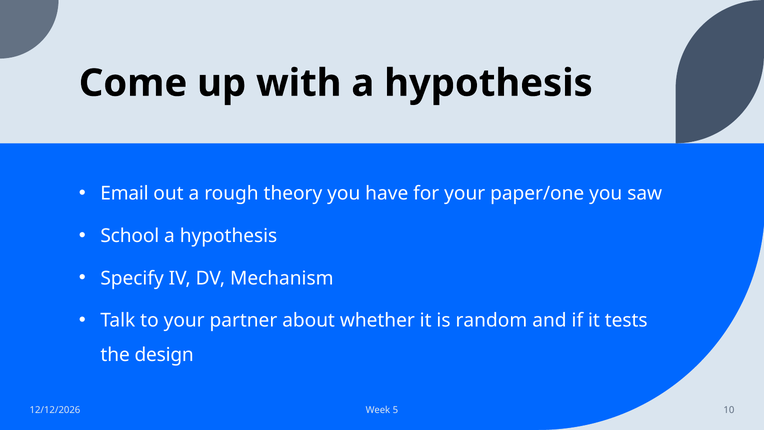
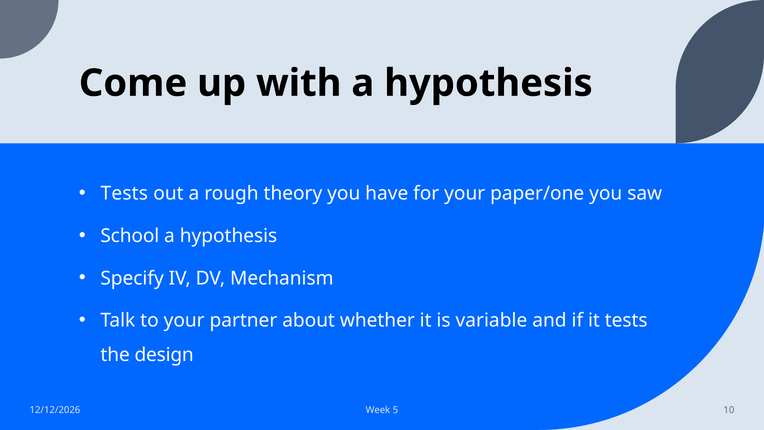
Email at (124, 193): Email -> Tests
random: random -> variable
